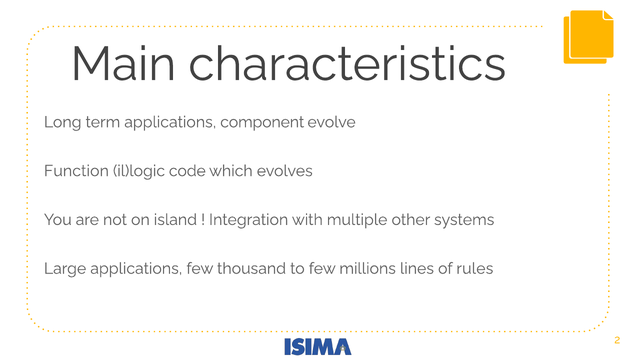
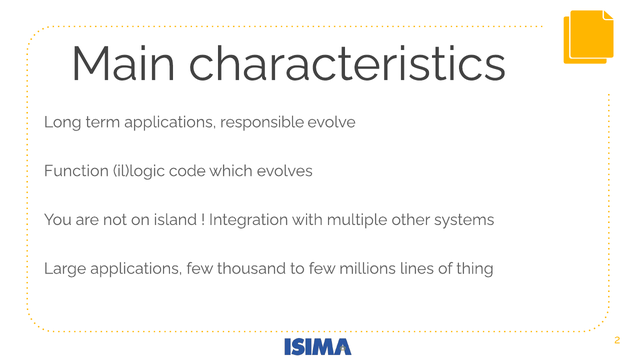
component: component -> responsible
rules: rules -> thing
